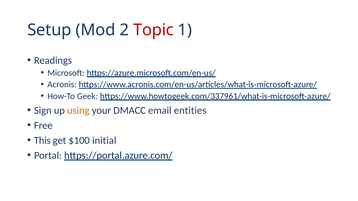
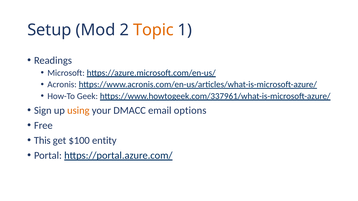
Topic colour: red -> orange
entities: entities -> options
initial: initial -> entity
